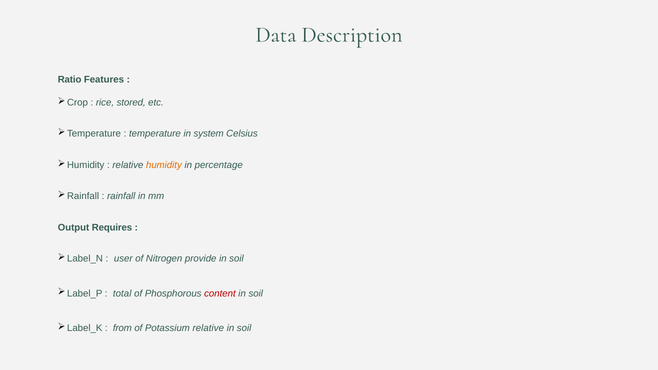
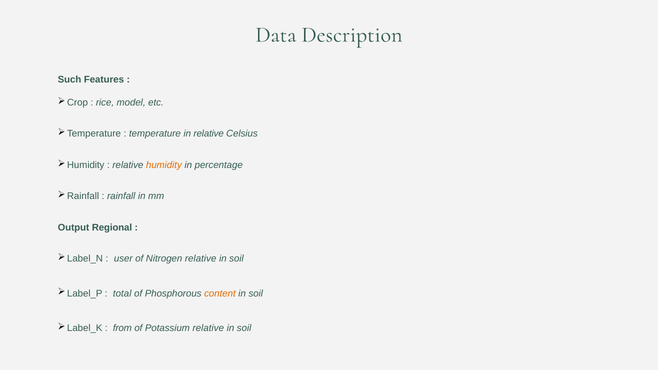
Ratio: Ratio -> Such
stored: stored -> model
in system: system -> relative
Requires: Requires -> Regional
Nitrogen provide: provide -> relative
content colour: red -> orange
